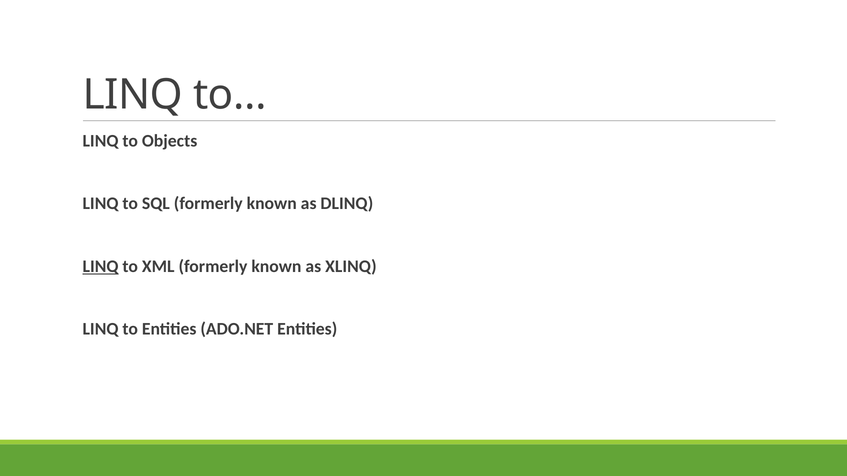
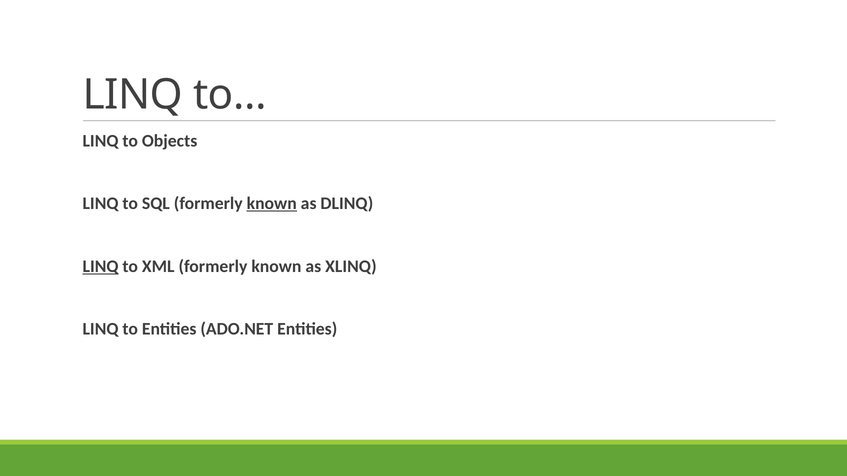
known at (272, 204) underline: none -> present
